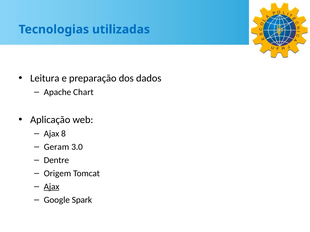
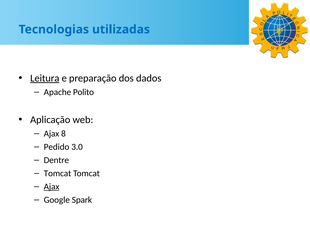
Leitura underline: none -> present
Chart: Chart -> Polito
Geram: Geram -> Pedido
Origem at (57, 174): Origem -> Tomcat
